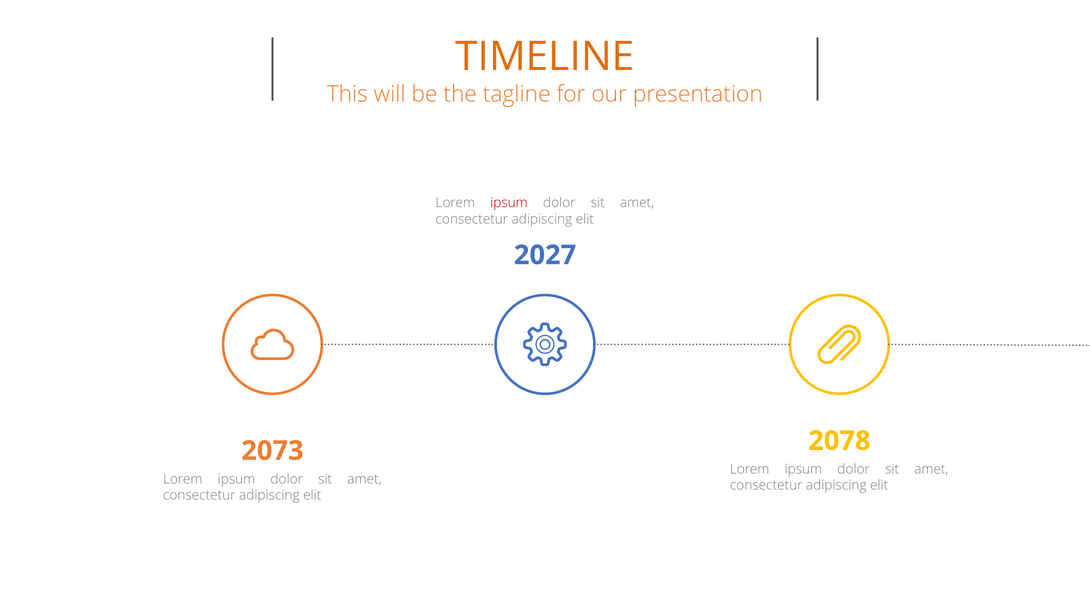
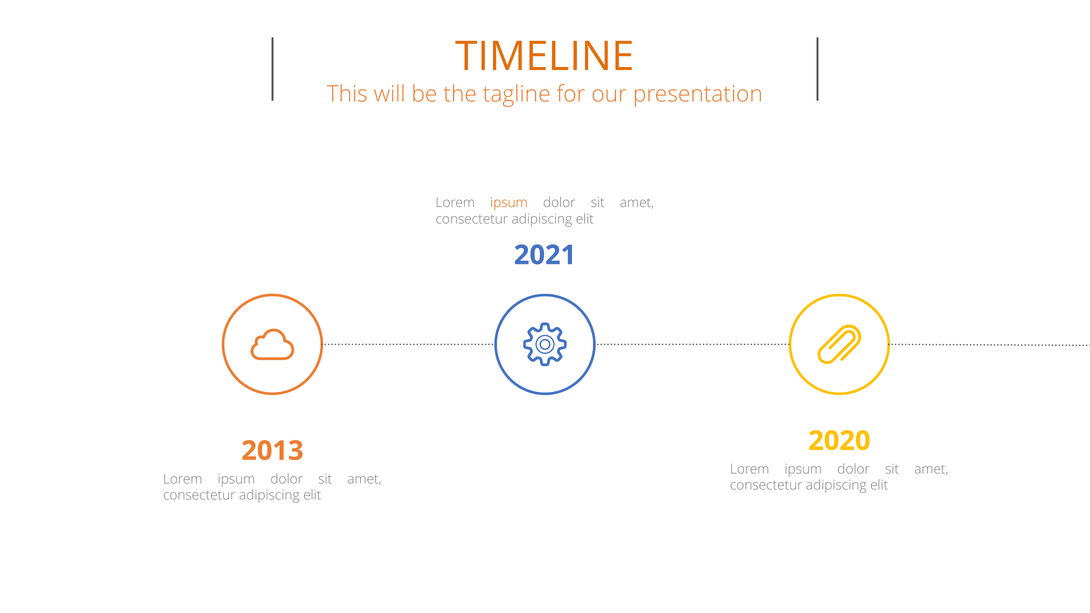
ipsum at (509, 203) colour: red -> orange
2027: 2027 -> 2021
2078: 2078 -> 2020
2073: 2073 -> 2013
